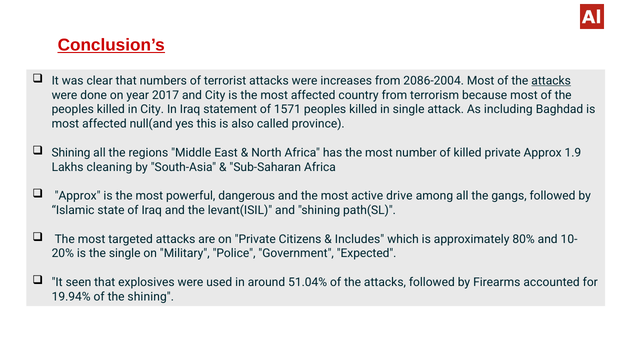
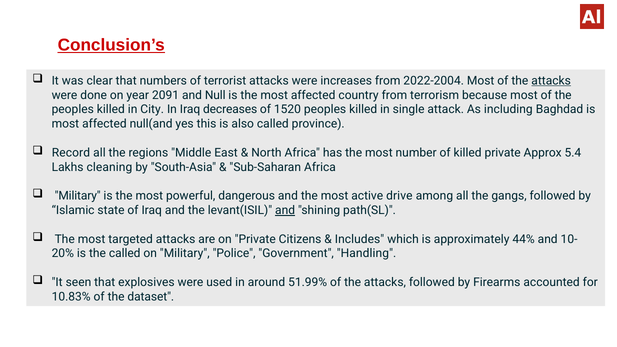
2086-2004: 2086-2004 -> 2022-2004
2017: 2017 -> 2091
and City: City -> Null
statement: statement -> decreases
1571: 1571 -> 1520
Shining at (71, 153): Shining -> Record
1.9: 1.9 -> 5.4
Approx at (78, 196): Approx -> Military
and at (285, 210) underline: none -> present
80%: 80% -> 44%
the single: single -> called
Expected: Expected -> Handling
51.04%: 51.04% -> 51.99%
19.94%: 19.94% -> 10.83%
the shining: shining -> dataset
